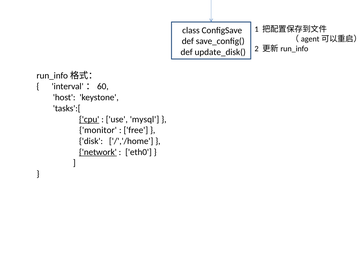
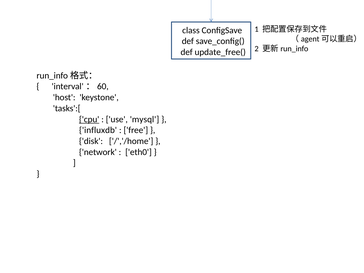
update_disk(: update_disk( -> update_free(
monitor: monitor -> influxdb
network underline: present -> none
